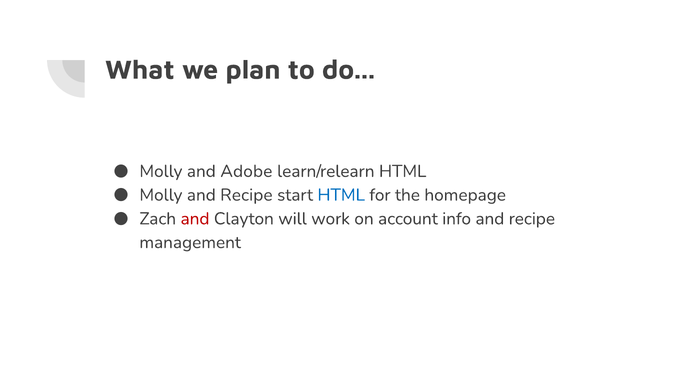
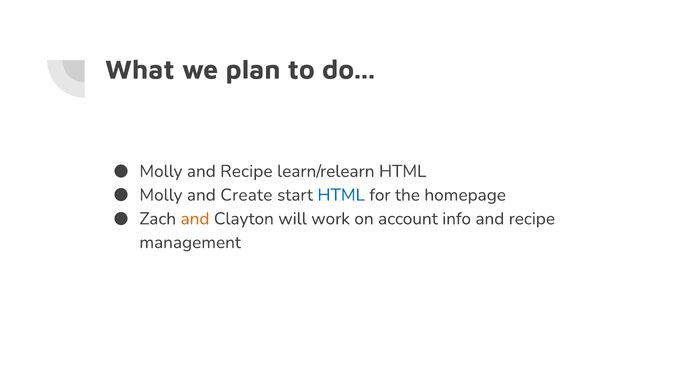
Molly and Adobe: Adobe -> Recipe
Molly and Recipe: Recipe -> Create
and at (195, 219) colour: red -> orange
